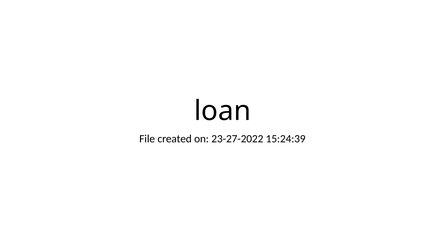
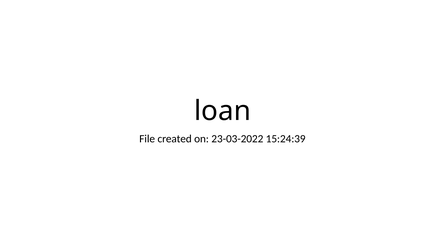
23-27-2022: 23-27-2022 -> 23-03-2022
